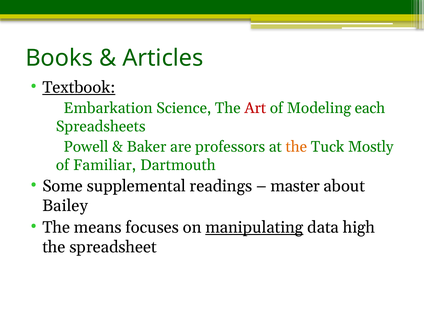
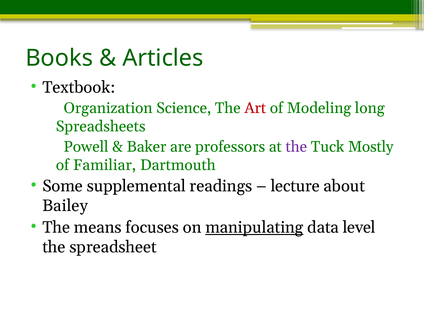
Textbook underline: present -> none
Embarkation: Embarkation -> Organization
each: each -> long
the at (296, 147) colour: orange -> purple
master: master -> lecture
high: high -> level
